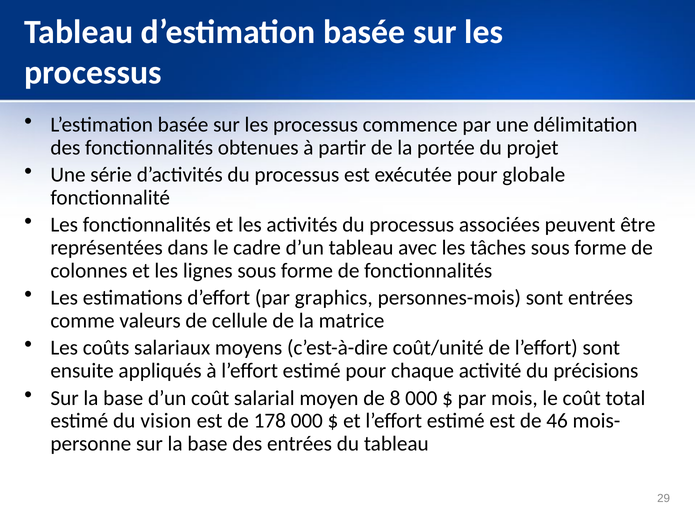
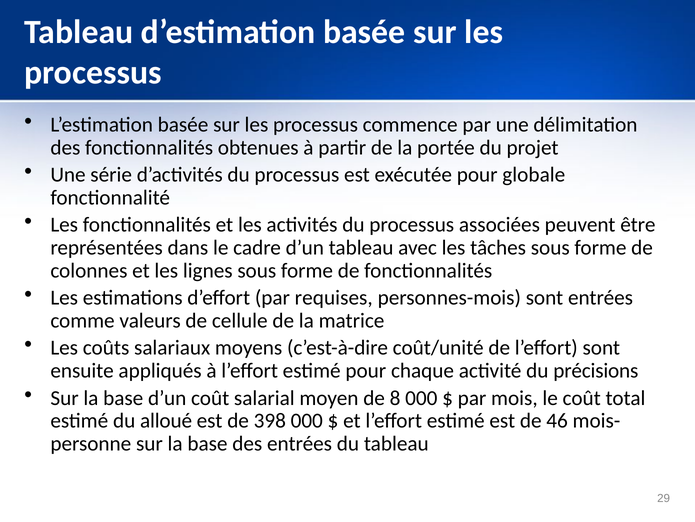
graphics: graphics -> requises
vision: vision -> alloué
178: 178 -> 398
